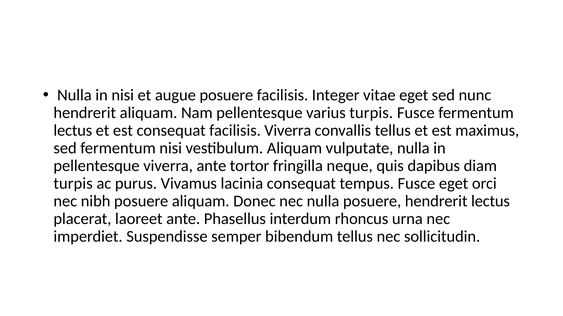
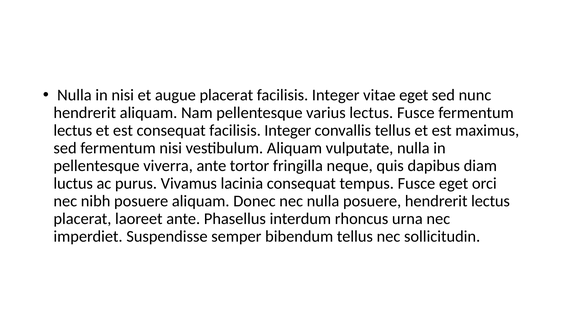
augue posuere: posuere -> placerat
varius turpis: turpis -> lectus
consequat facilisis Viverra: Viverra -> Integer
turpis at (73, 184): turpis -> luctus
